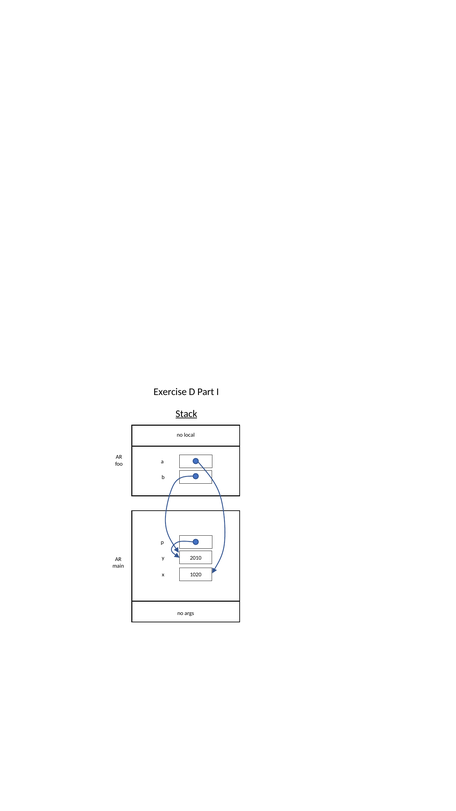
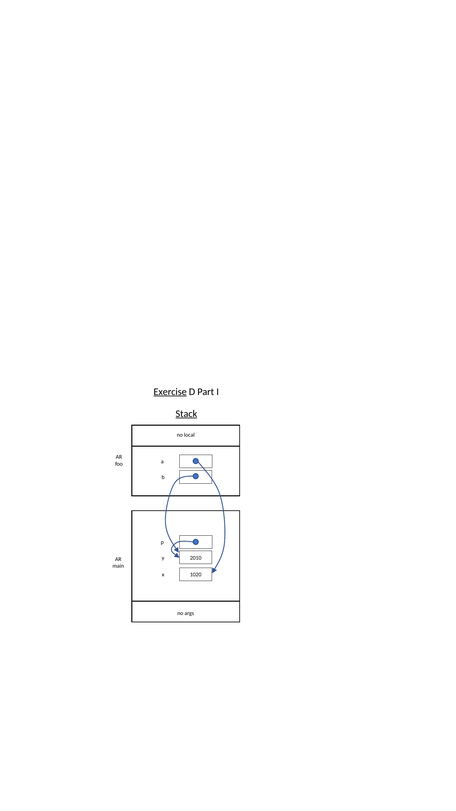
Exercise underline: none -> present
